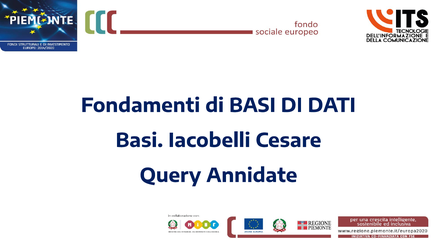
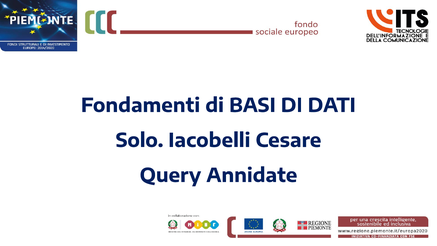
Basi at (139, 141): Basi -> Solo
